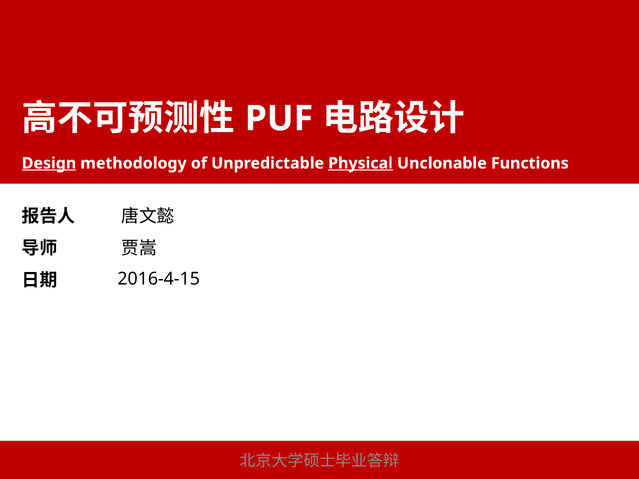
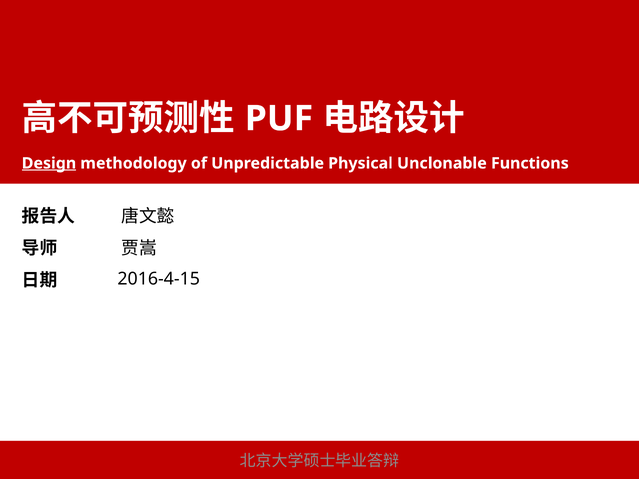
Physical underline: present -> none
